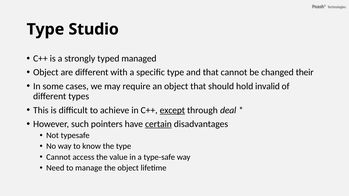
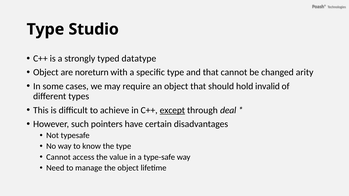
managed: managed -> datatype
are different: different -> noreturn
their: their -> arity
certain underline: present -> none
